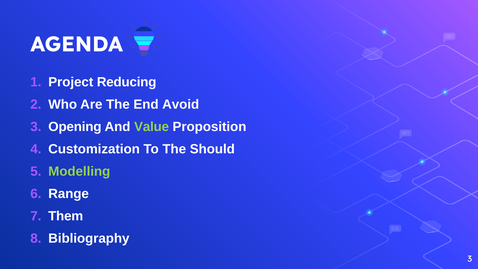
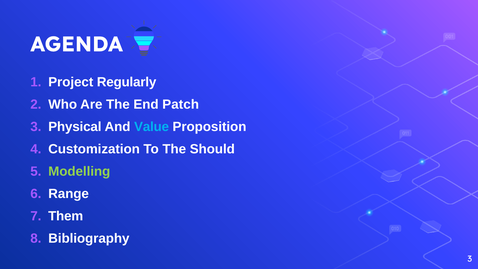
Reducing: Reducing -> Regularly
Avoid: Avoid -> Patch
Opening: Opening -> Physical
Value colour: light green -> light blue
